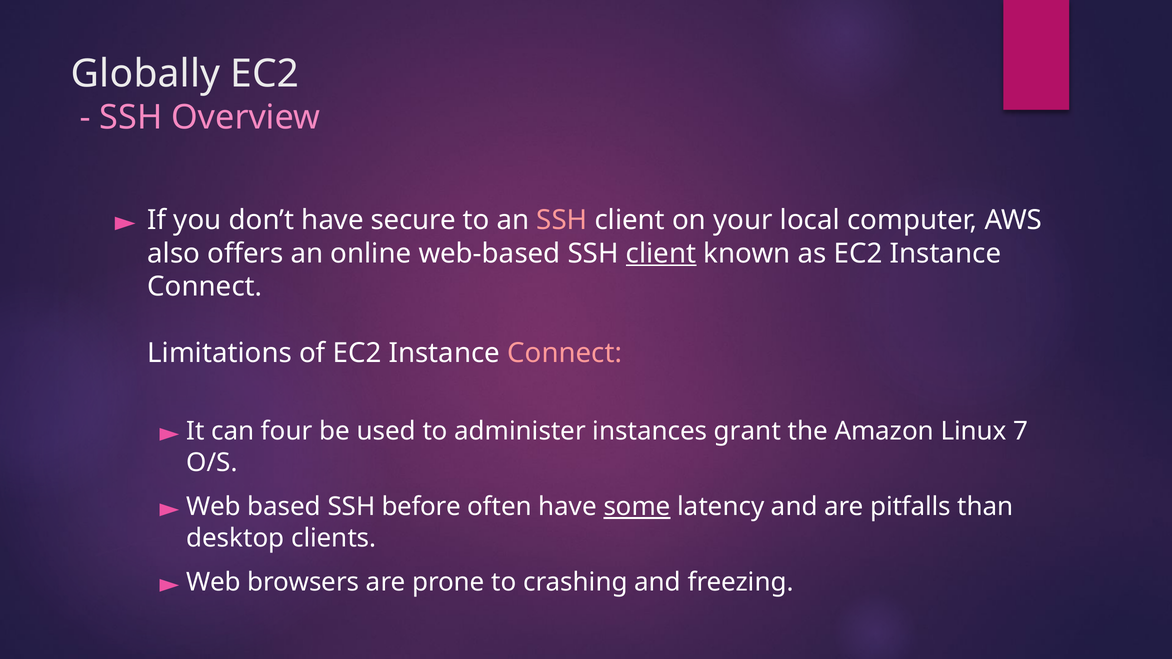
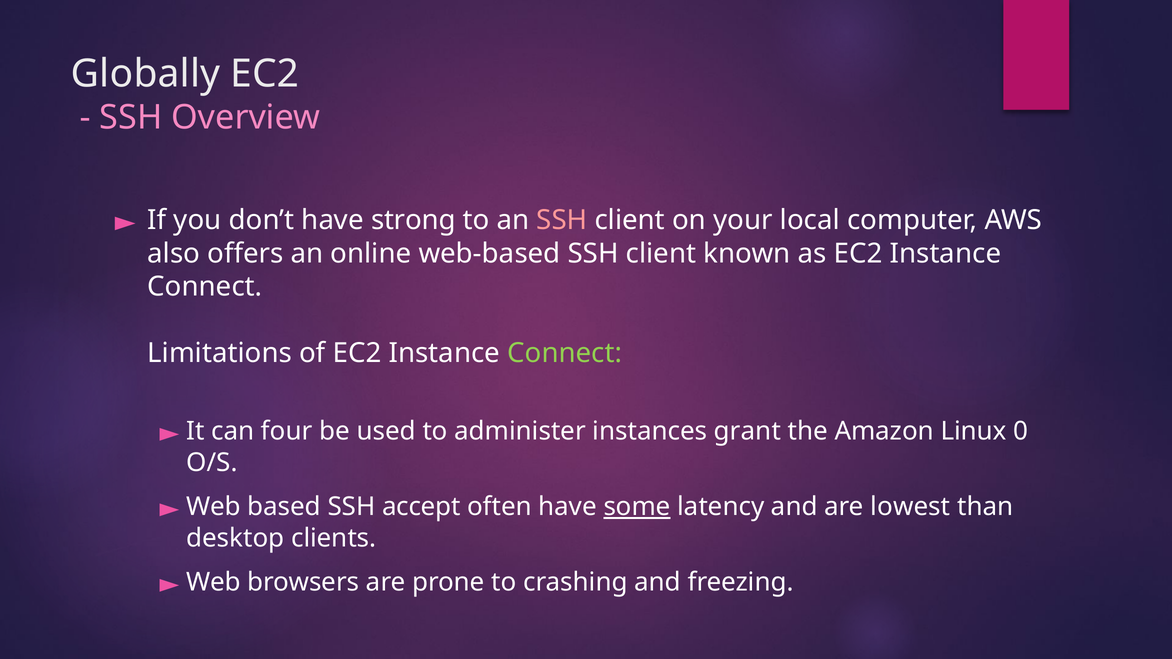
secure: secure -> strong
client at (661, 254) underline: present -> none
Connect at (565, 353) colour: pink -> light green
7: 7 -> 0
before: before -> accept
pitfalls: pitfalls -> lowest
